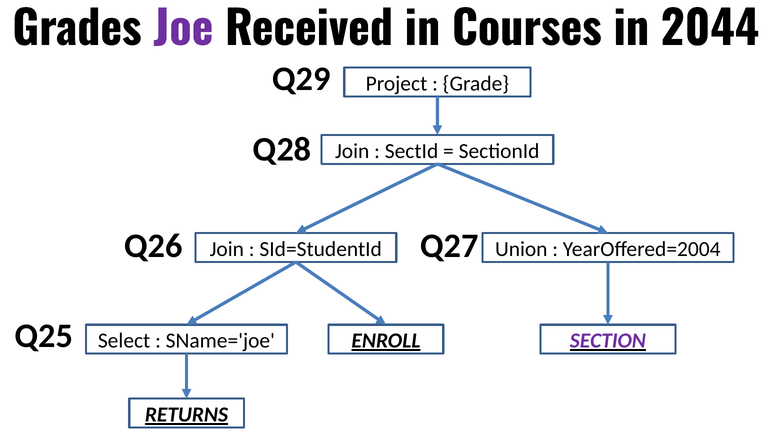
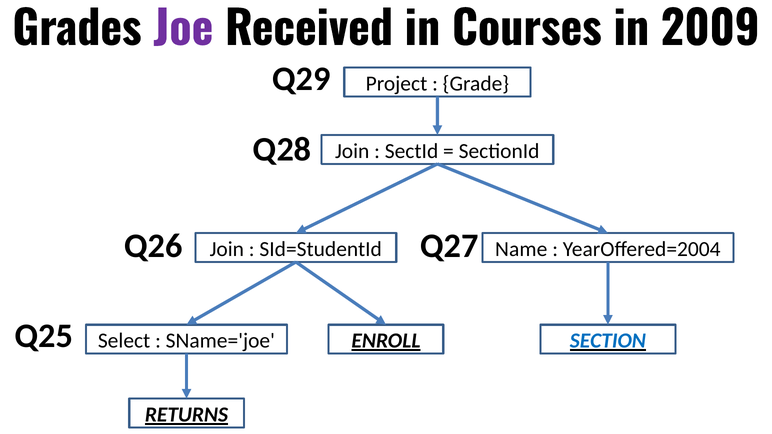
2044: 2044 -> 2009
Union: Union -> Name
SECTION colour: purple -> blue
